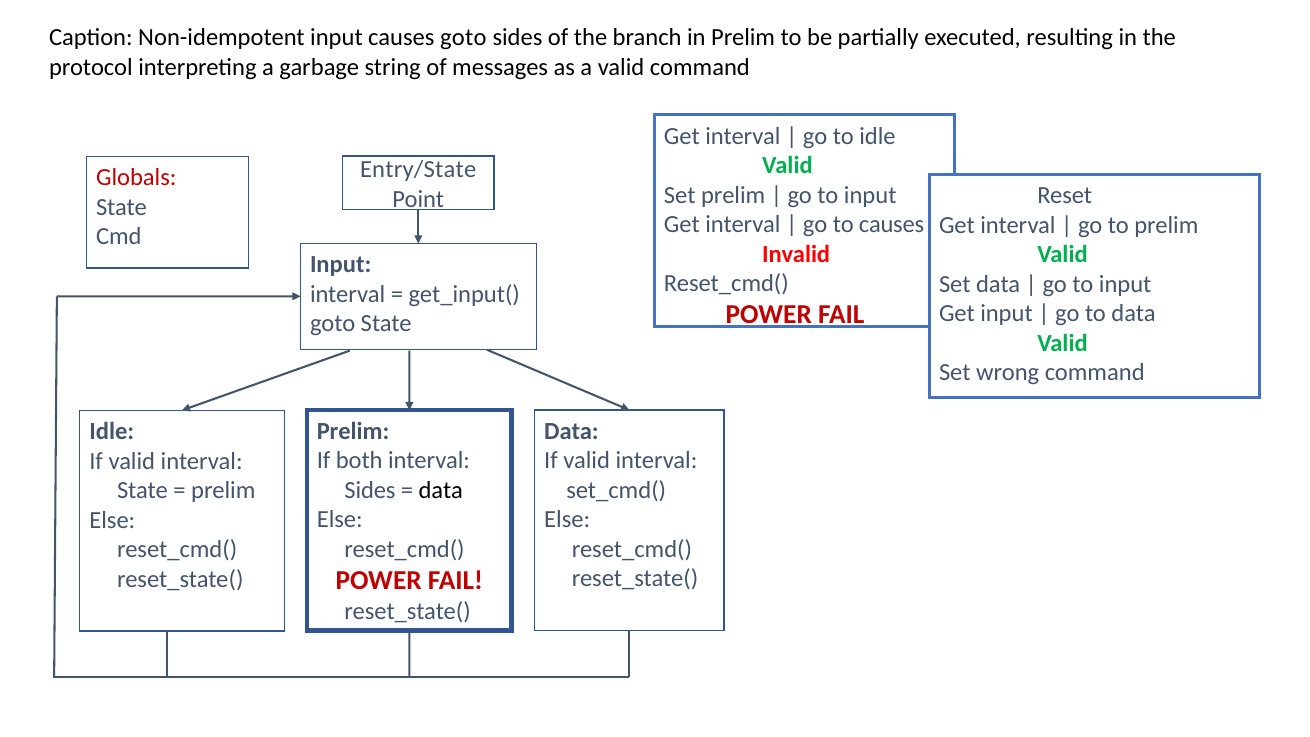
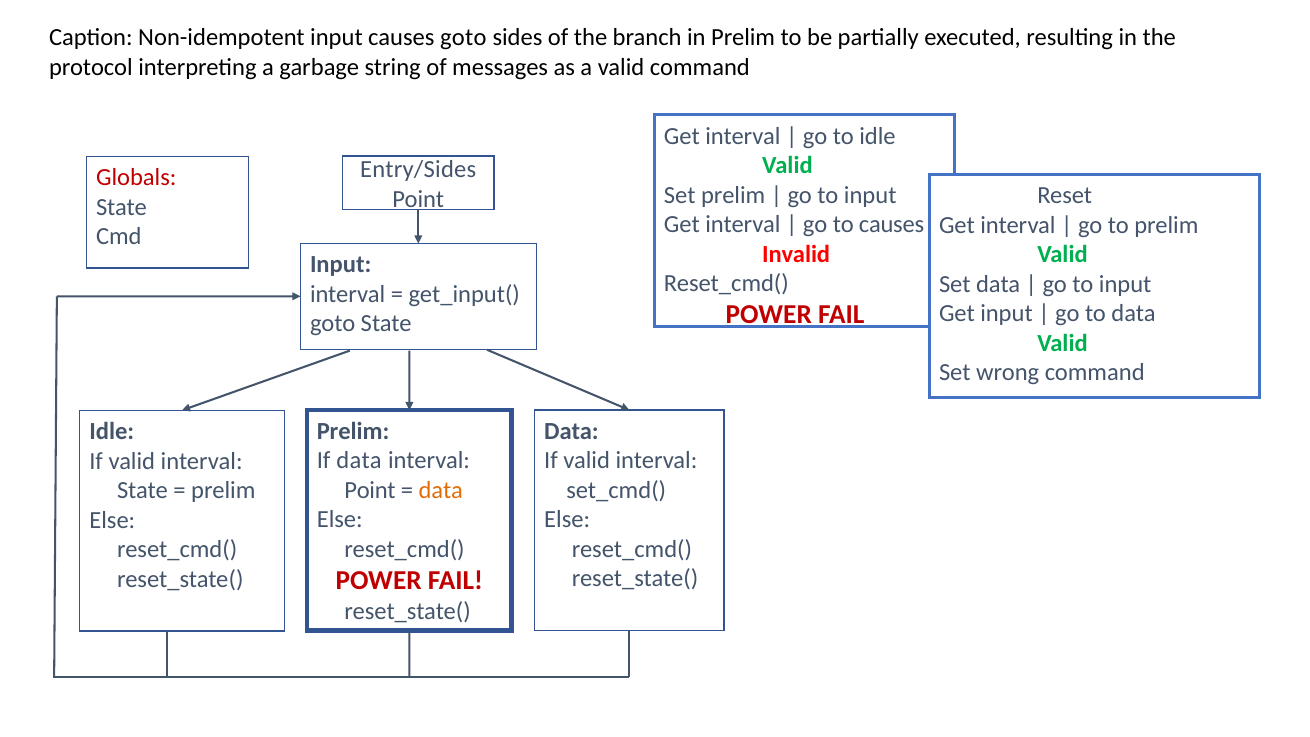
Entry/State: Entry/State -> Entry/Sides
If both: both -> data
Sides at (370, 490): Sides -> Point
data at (441, 490) colour: black -> orange
